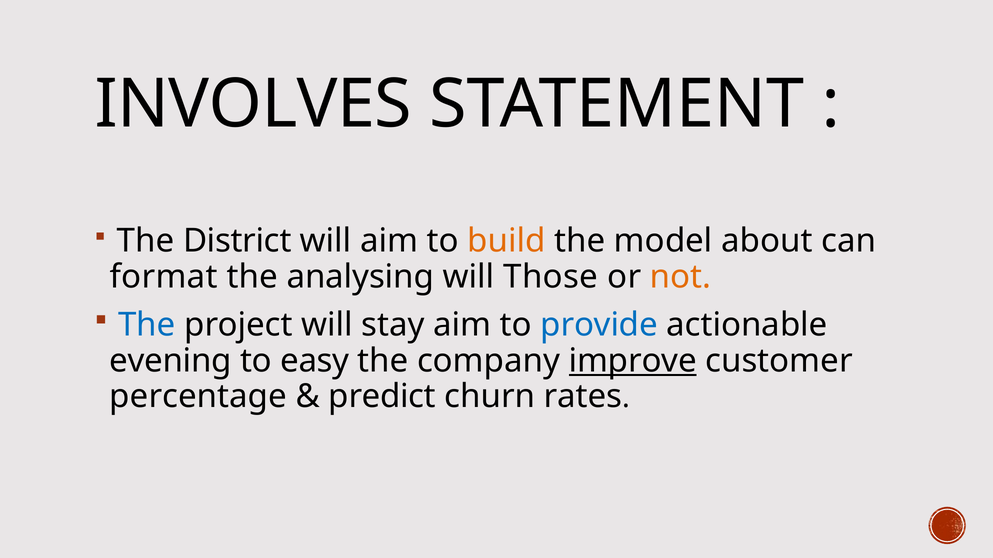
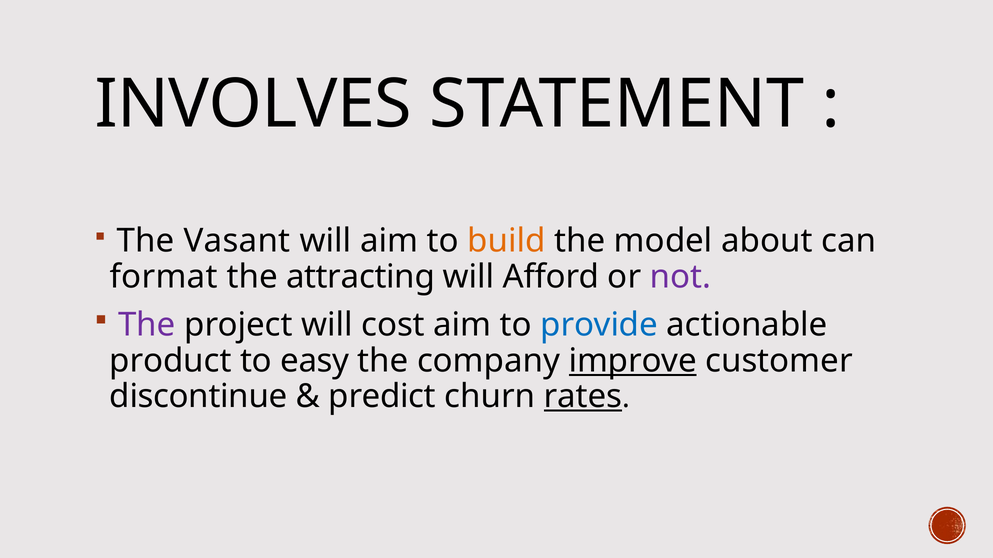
District: District -> Vasant
analysing: analysing -> attracting
Those: Those -> Afford
not colour: orange -> purple
The at (147, 325) colour: blue -> purple
stay: stay -> cost
evening: evening -> product
percentage: percentage -> discontinue
rates underline: none -> present
